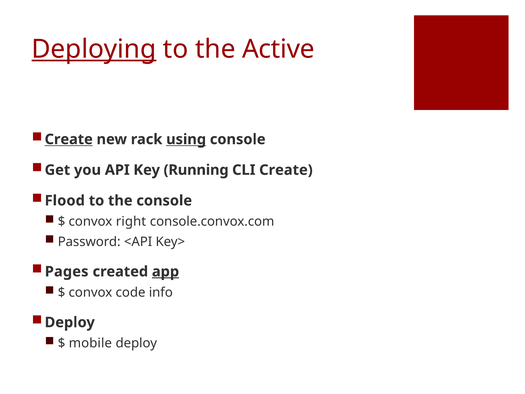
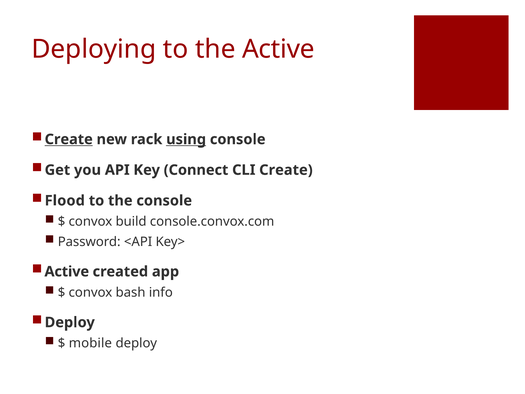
Deploying underline: present -> none
Running: Running -> Connect
right: right -> build
Pages at (67, 271): Pages -> Active
app underline: present -> none
code: code -> bash
